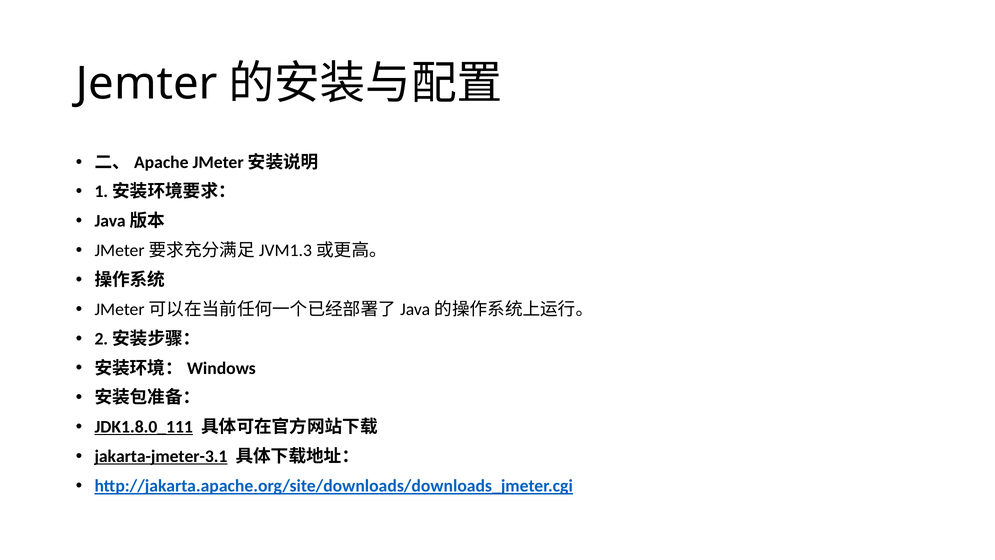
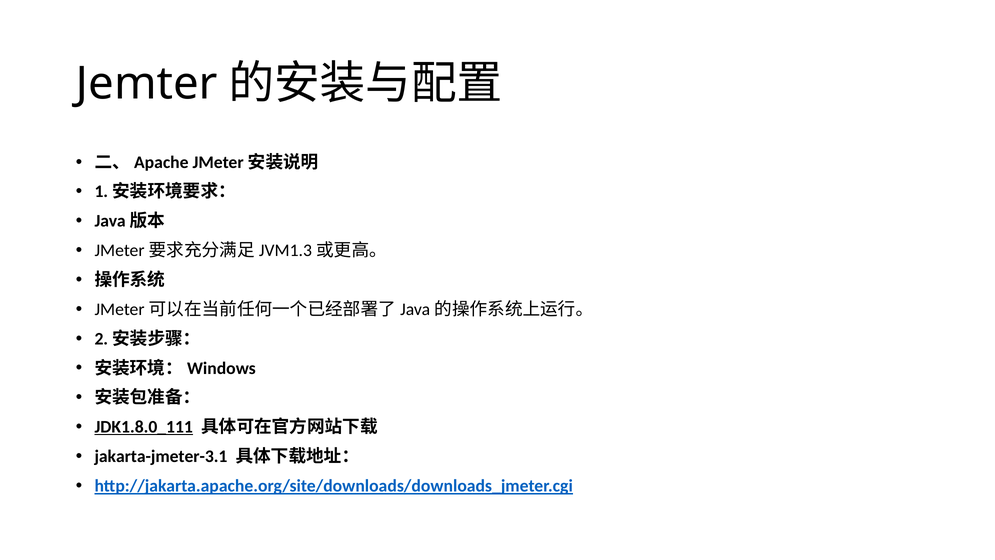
jakarta-jmeter-3.1 underline: present -> none
